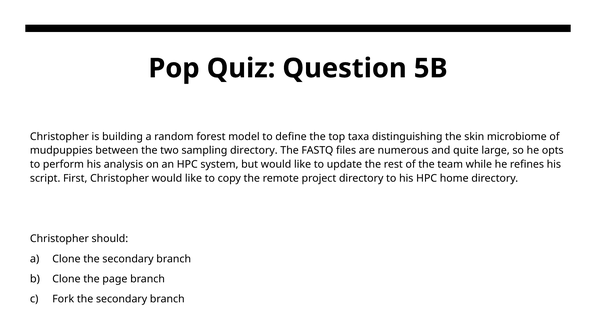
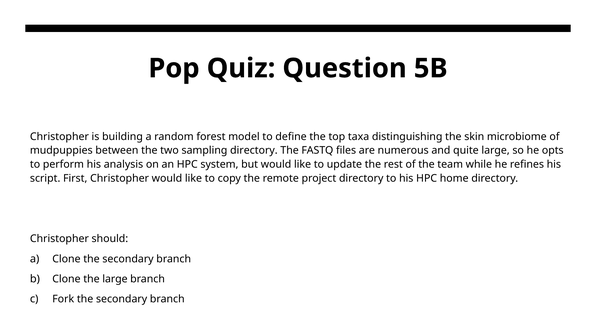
the page: page -> large
